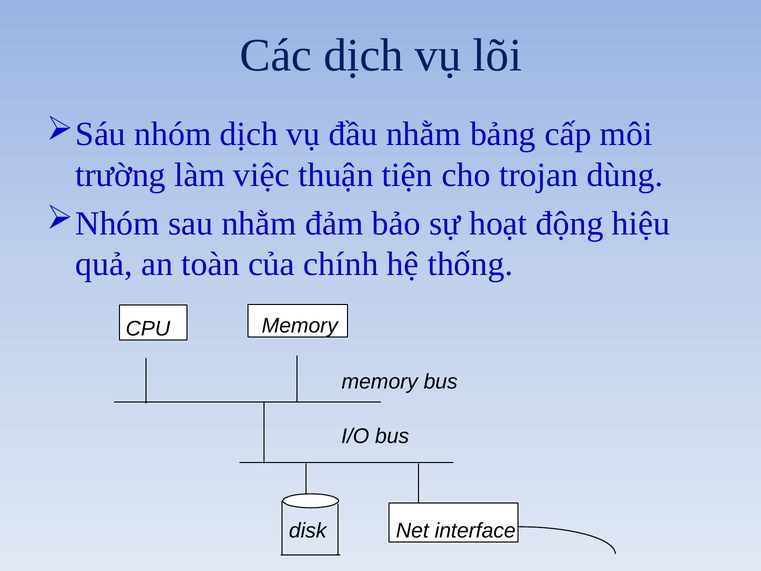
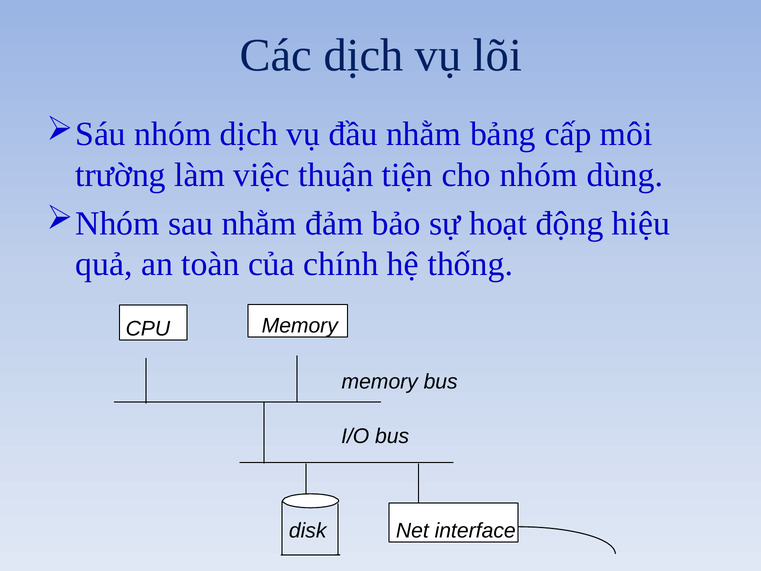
cho trojan: trojan -> nhóm
